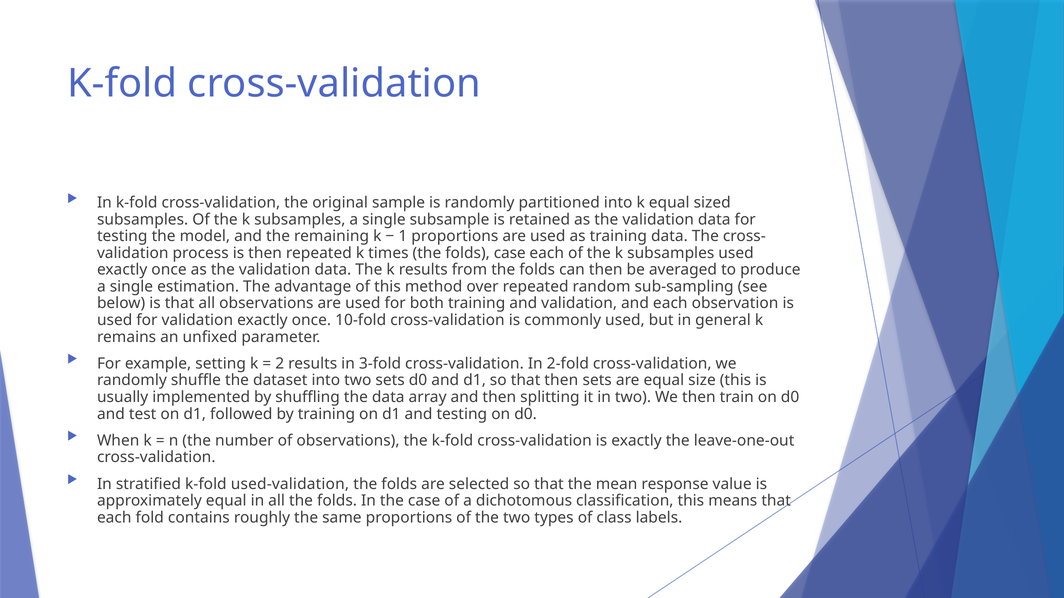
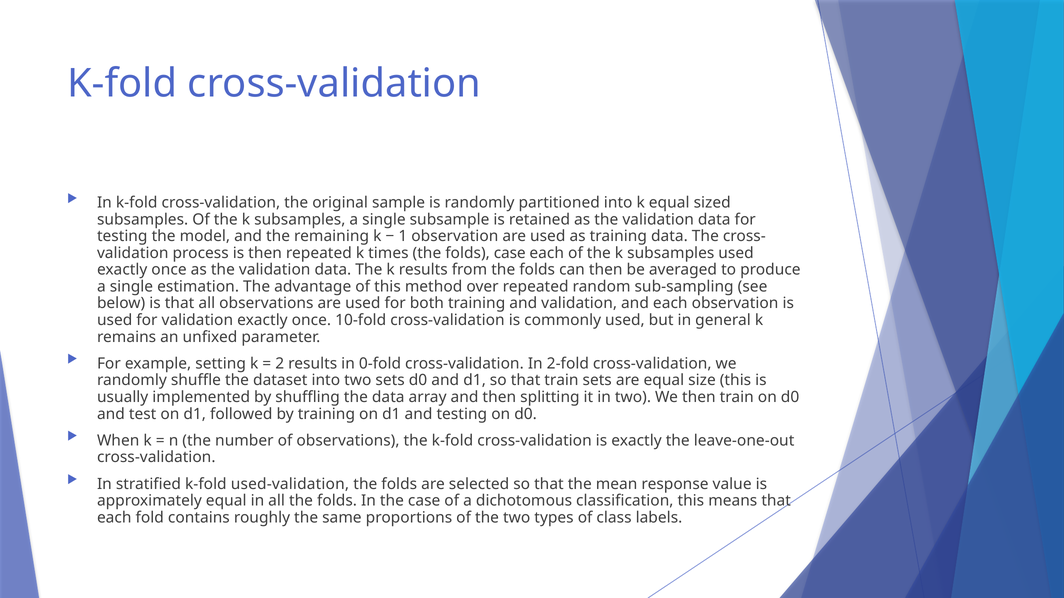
1 proportions: proportions -> observation
3-fold: 3-fold -> 0-fold
that then: then -> train
